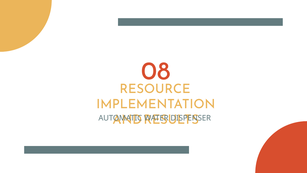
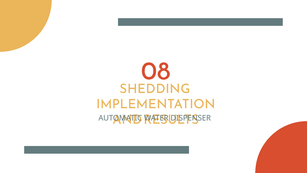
RESOURCE: RESOURCE -> SHEDDING
